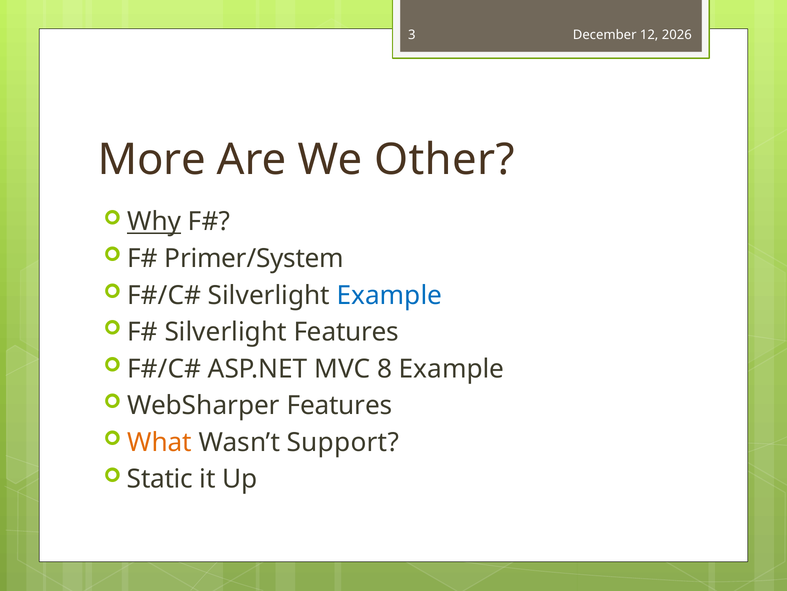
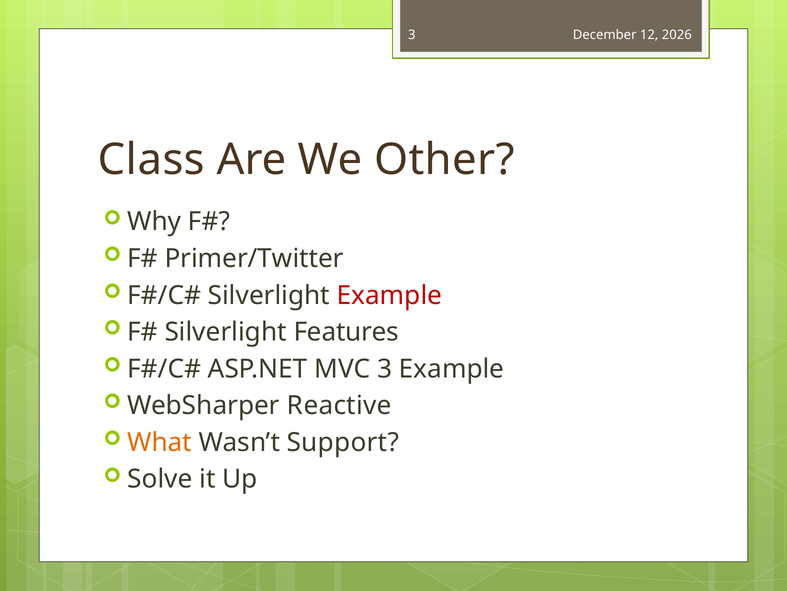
More: More -> Class
Why underline: present -> none
Primer/System: Primer/System -> Primer/Twitter
Example at (390, 295) colour: blue -> red
MVC 8: 8 -> 3
WebSharper Features: Features -> Reactive
Static: Static -> Solve
